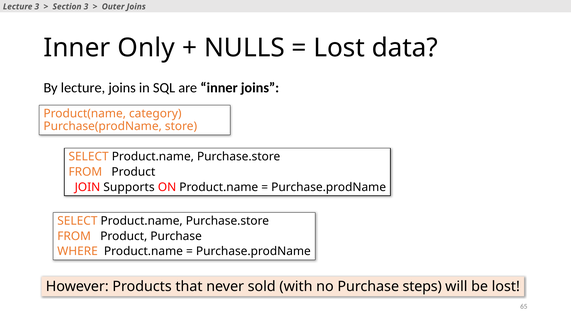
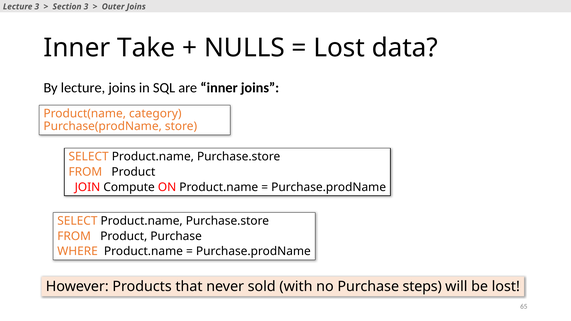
Only: Only -> Take
Supports: Supports -> Compute
